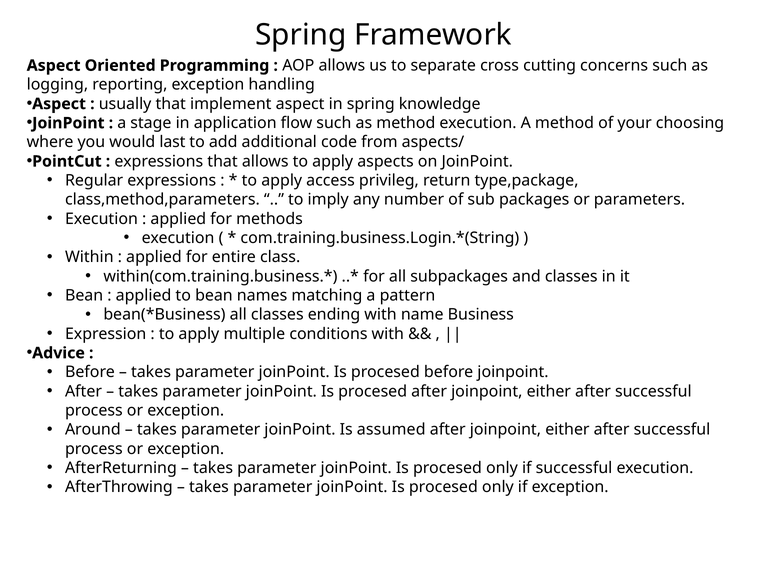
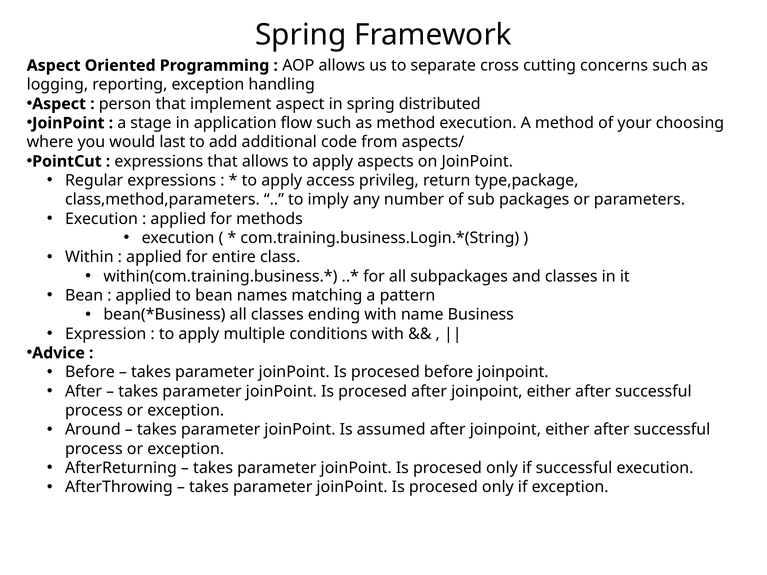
usually: usually -> person
knowledge: knowledge -> distributed
